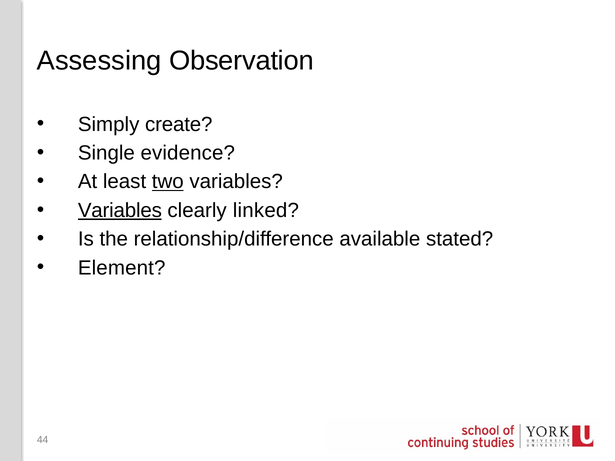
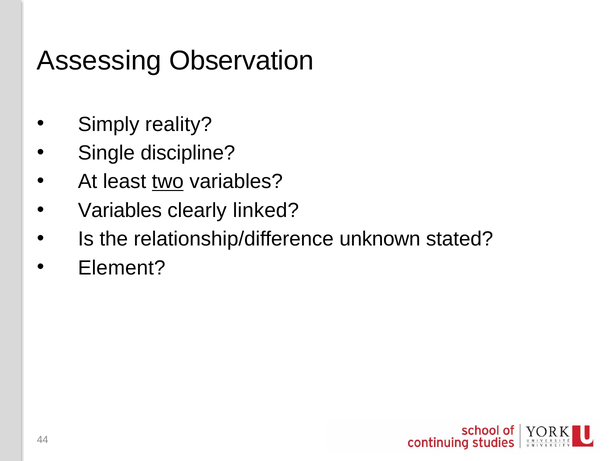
create: create -> reality
evidence: evidence -> discipline
Variables at (120, 211) underline: present -> none
available: available -> unknown
